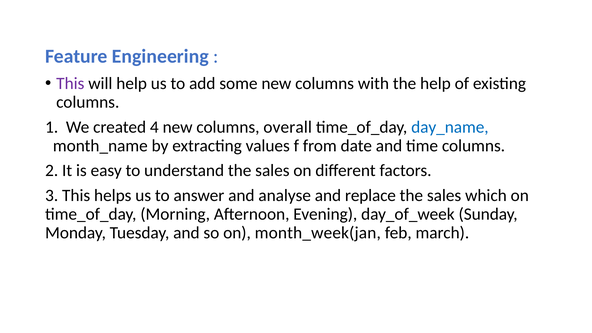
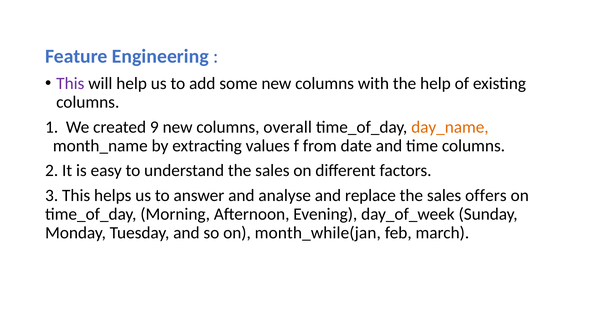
4: 4 -> 9
day_name colour: blue -> orange
which: which -> offers
month_week(jan: month_week(jan -> month_while(jan
